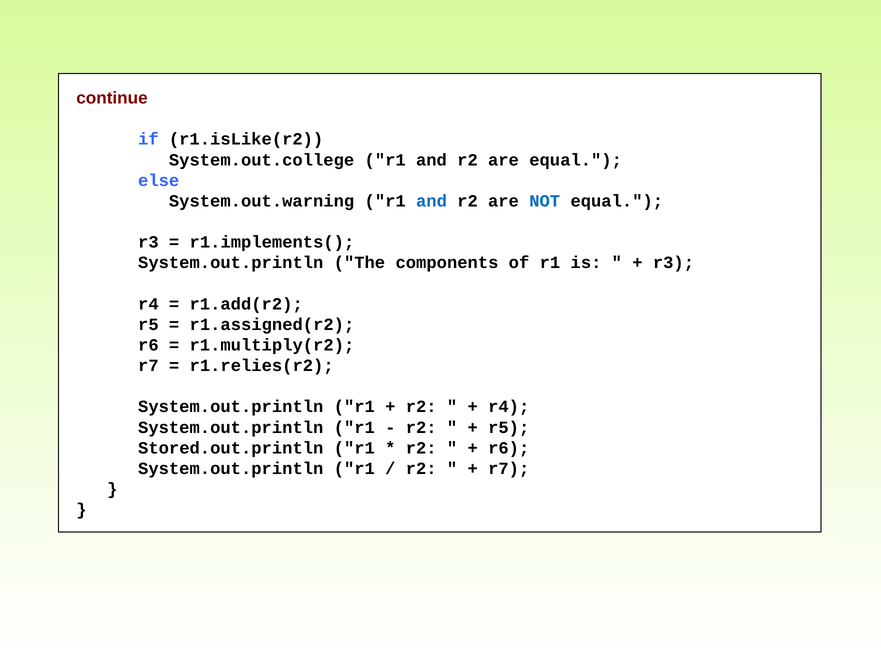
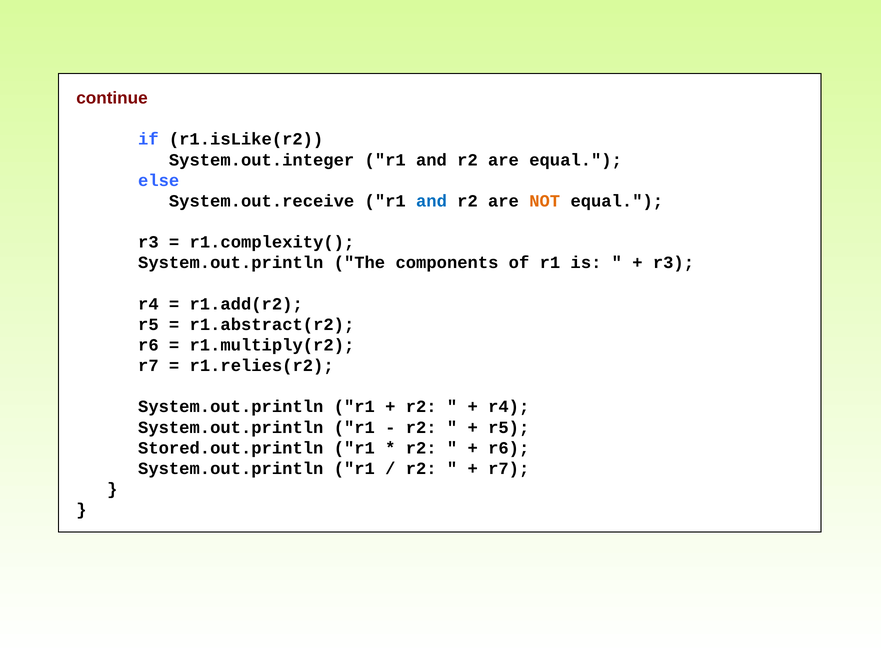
System.out.college: System.out.college -> System.out.integer
System.out.warning: System.out.warning -> System.out.receive
NOT colour: blue -> orange
r1.implements(: r1.implements( -> r1.complexity(
r1.assigned(r2: r1.assigned(r2 -> r1.abstract(r2
